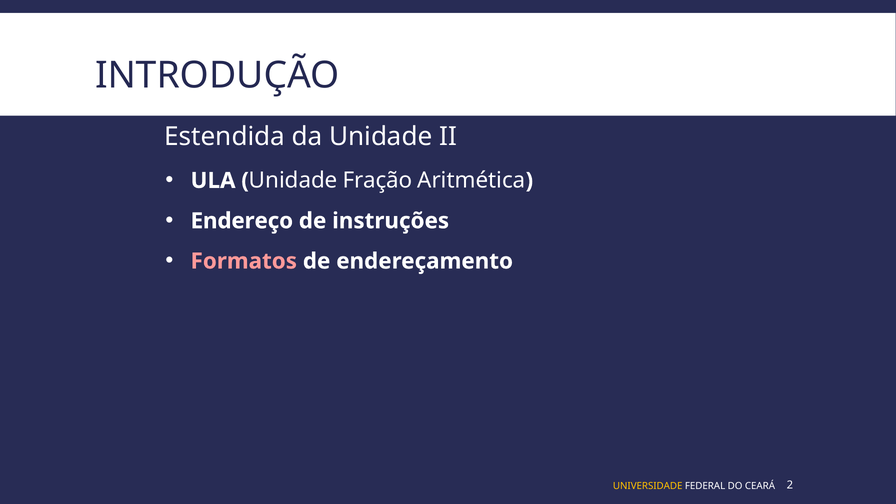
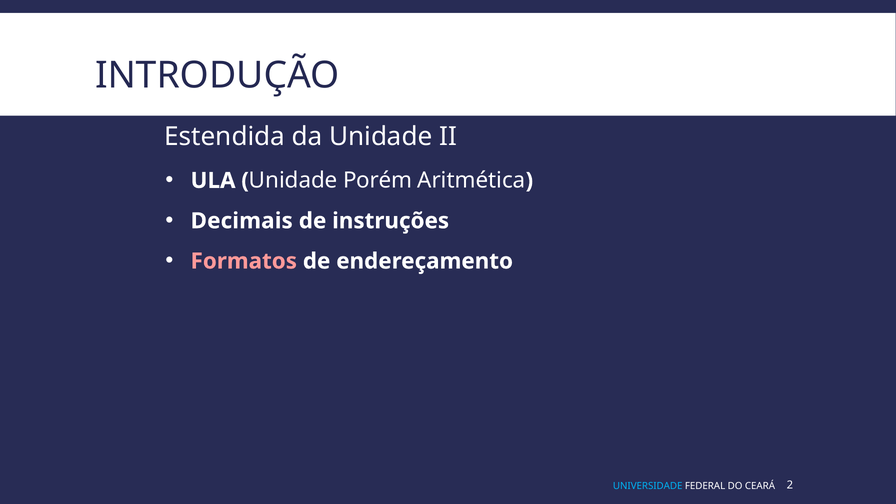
Fração: Fração -> Porém
Endereço: Endereço -> Decimais
UNIVERSIDADE colour: yellow -> light blue
